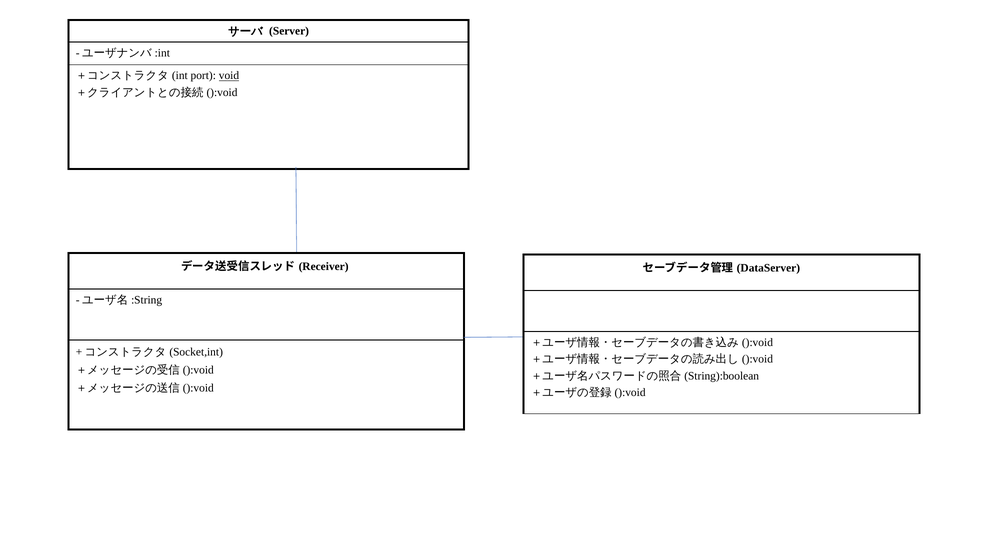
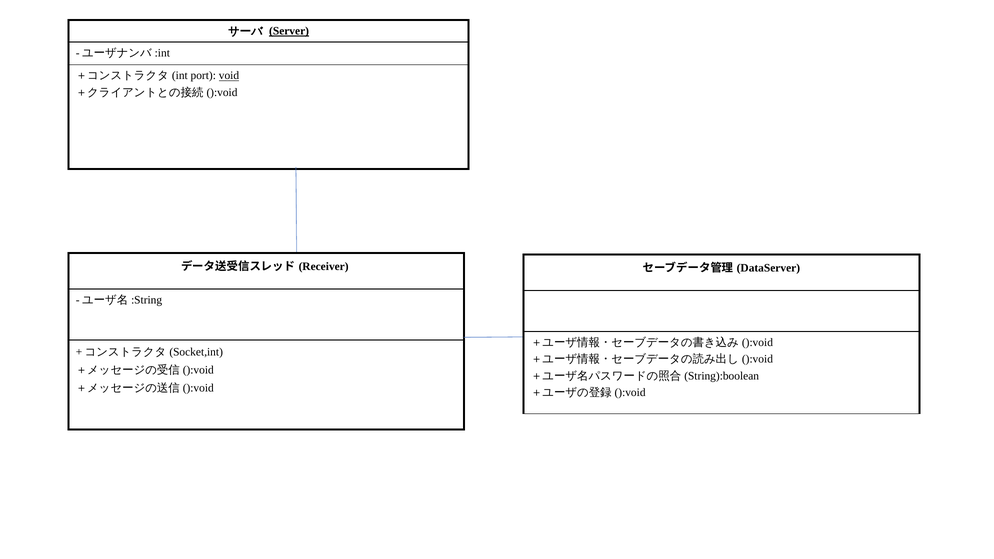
Server underline: none -> present
